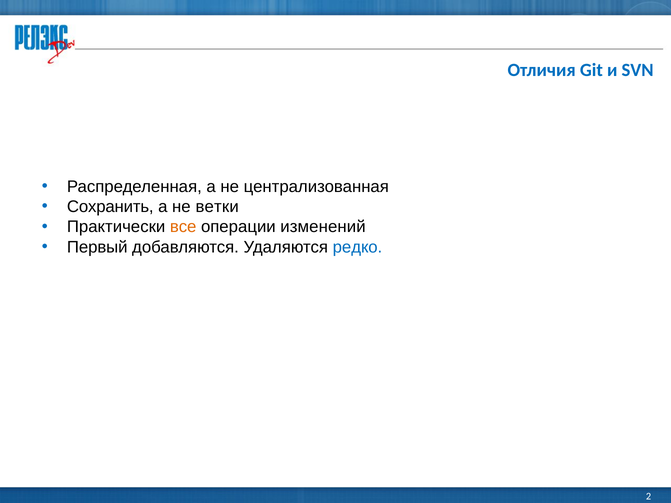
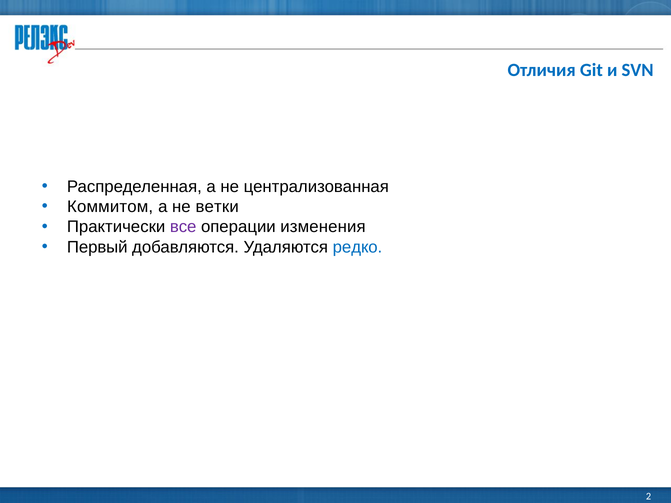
Сохранить: Сохранить -> Коммитом
все colour: orange -> purple
изменений: изменений -> изменения
